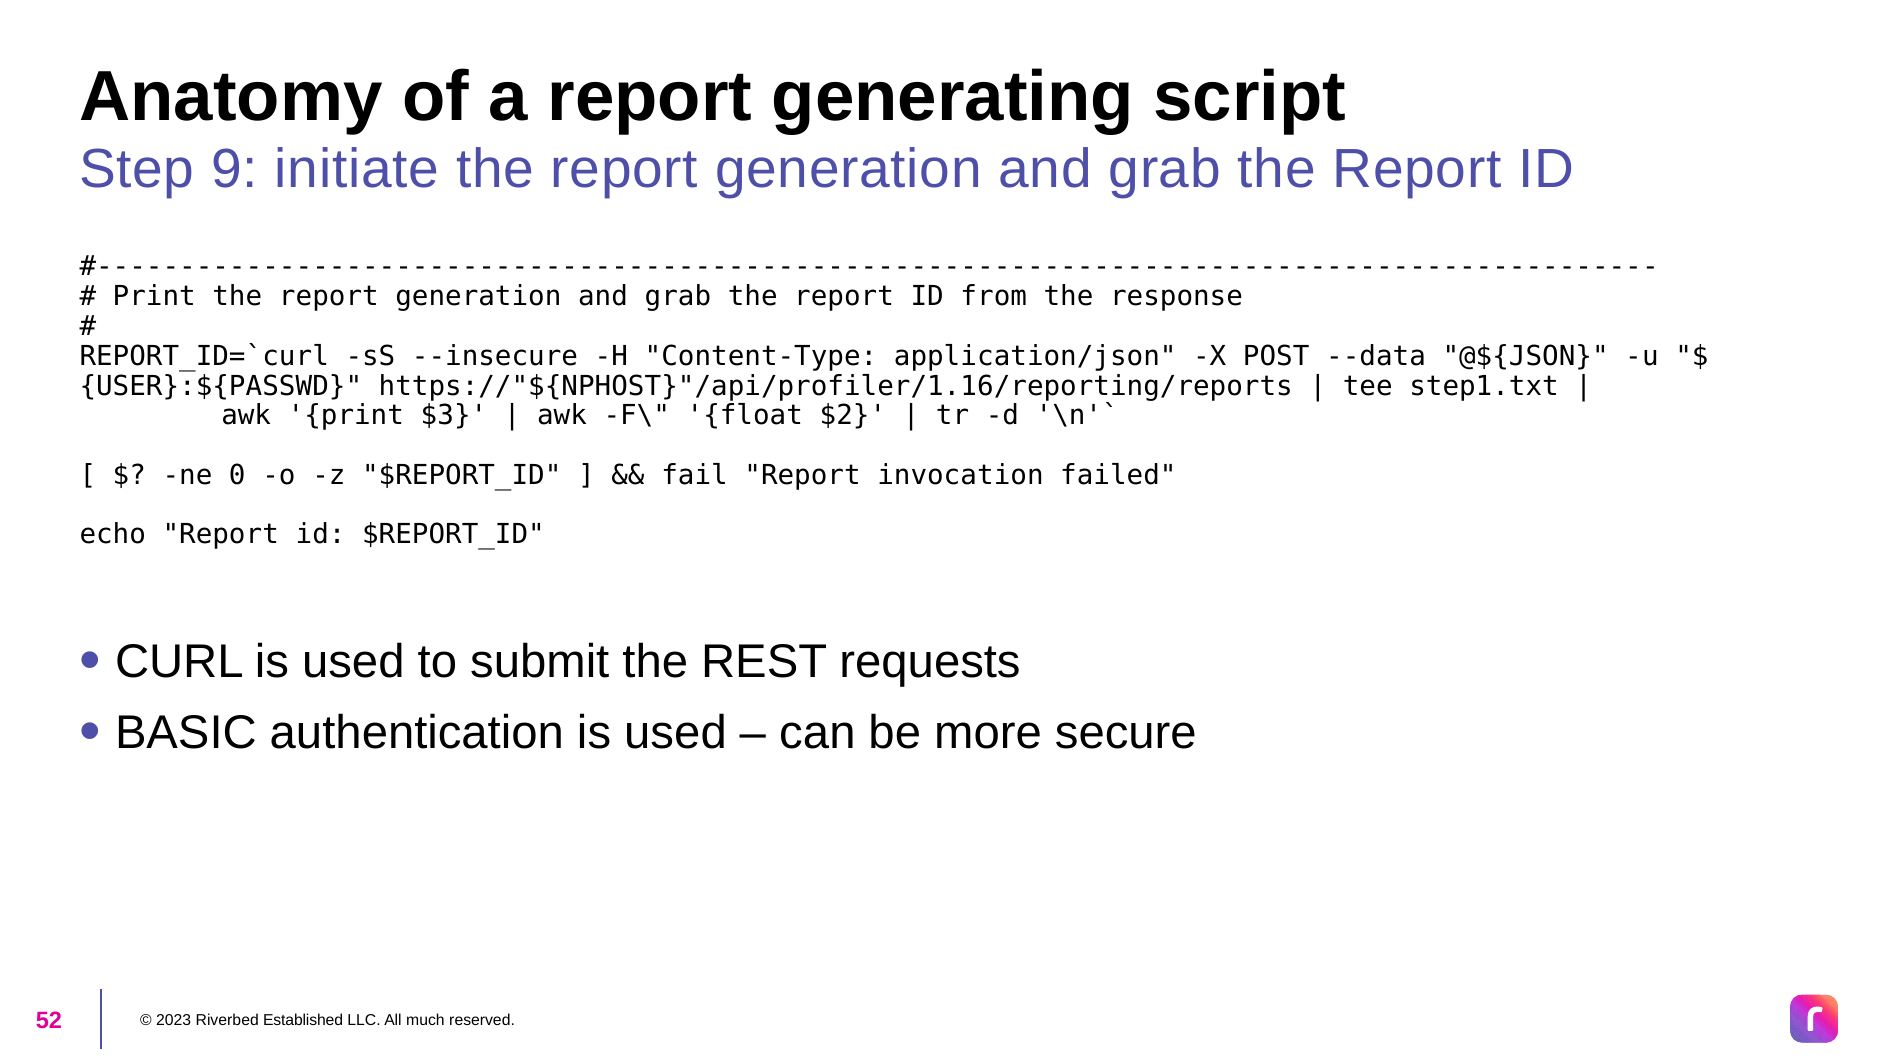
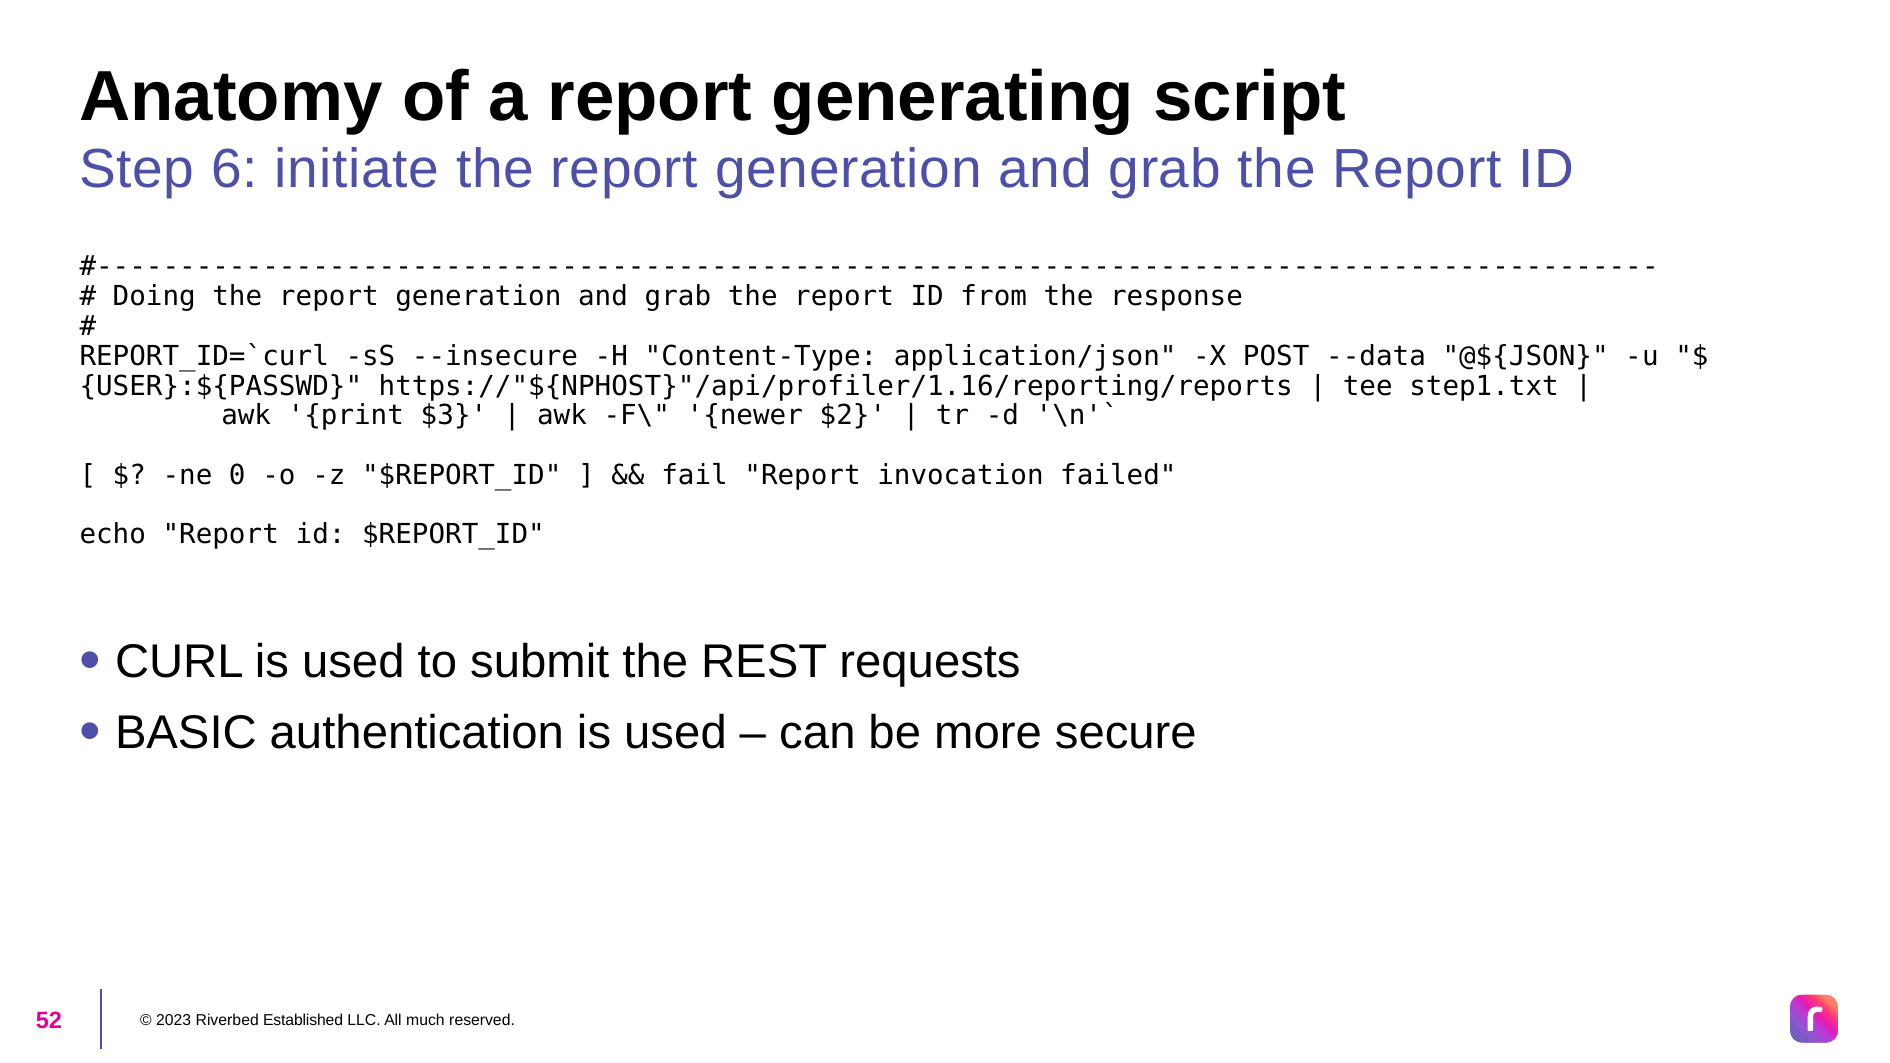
9: 9 -> 6
Print at (154, 297): Print -> Doing
float: float -> newer
